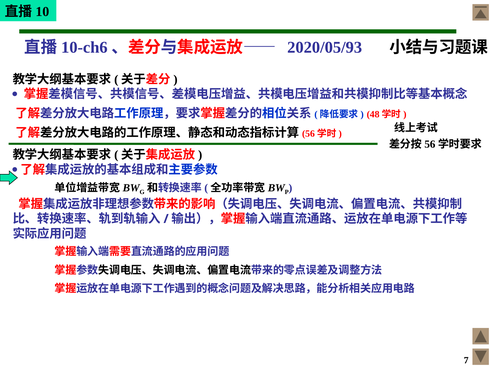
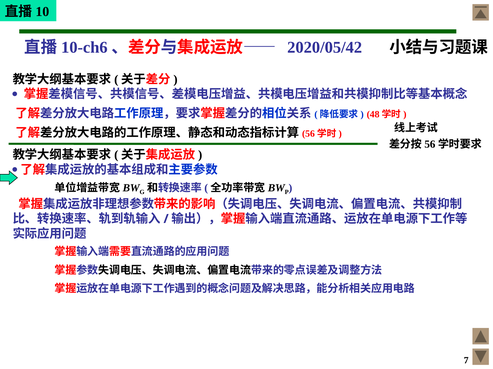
2020/05/93: 2020/05/93 -> 2020/05/42
